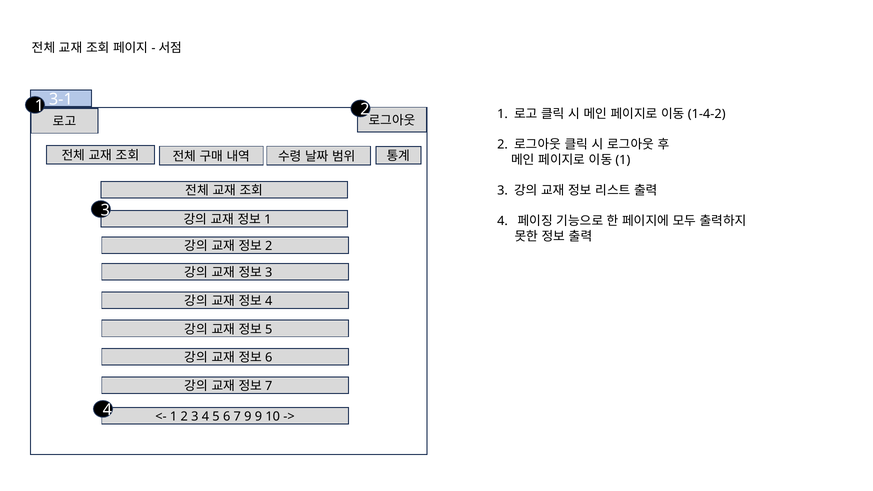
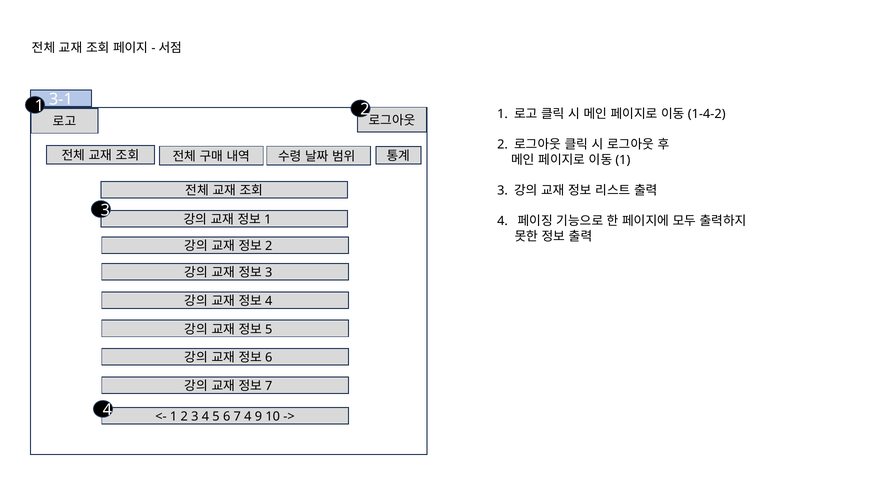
7 9: 9 -> 4
